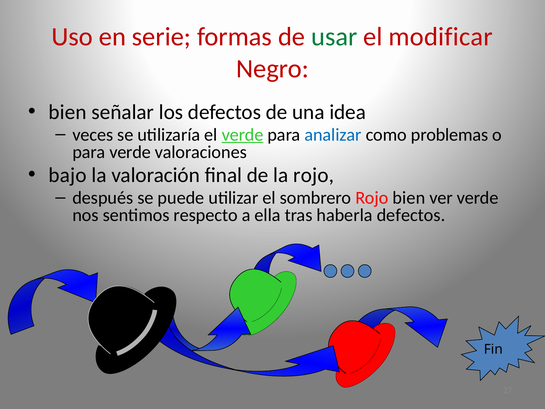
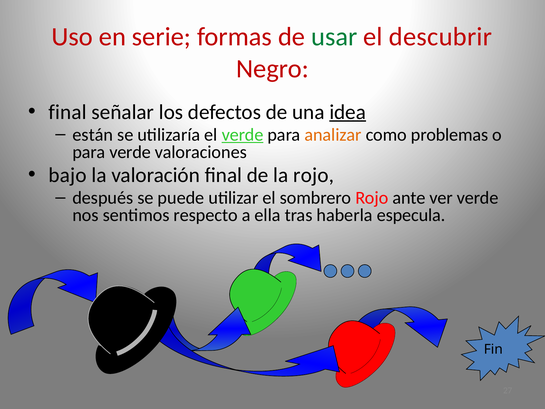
modificar: modificar -> descubrir
bien at (68, 112): bien -> final
idea underline: none -> present
veces: veces -> están
analizar colour: blue -> orange
Rojo bien: bien -> ante
defectos at (411, 215): defectos -> especula
